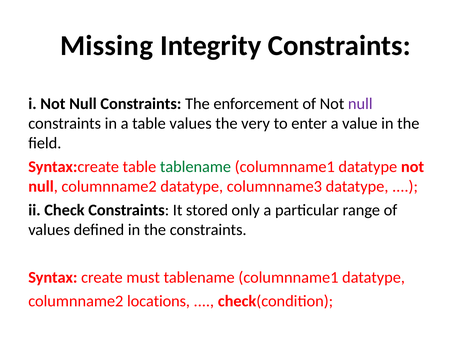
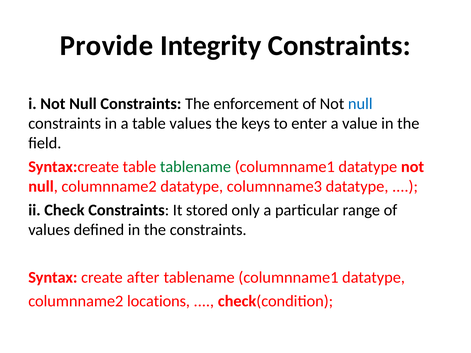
Missing: Missing -> Provide
null at (360, 104) colour: purple -> blue
very: very -> keys
must: must -> after
